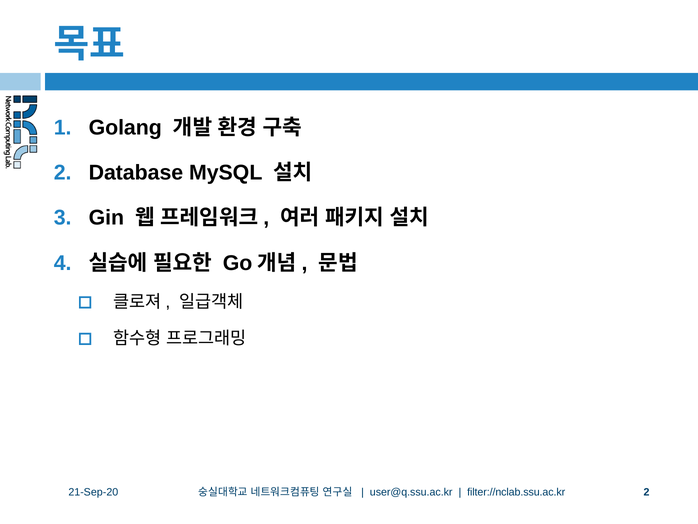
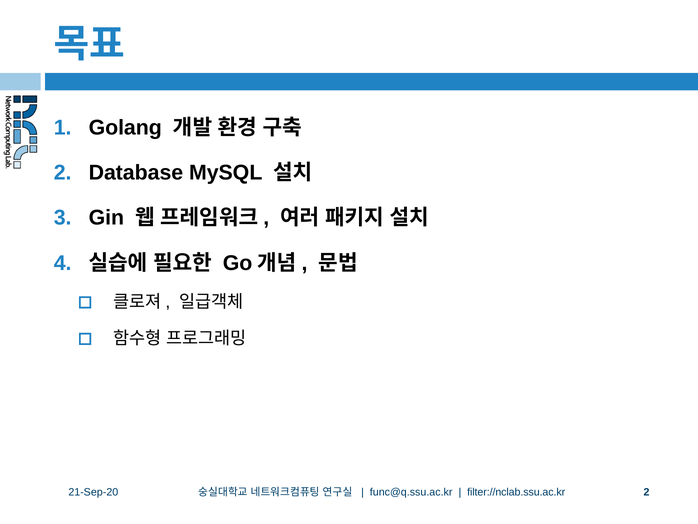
user@q.ssu.ac.kr: user@q.ssu.ac.kr -> func@q.ssu.ac.kr
